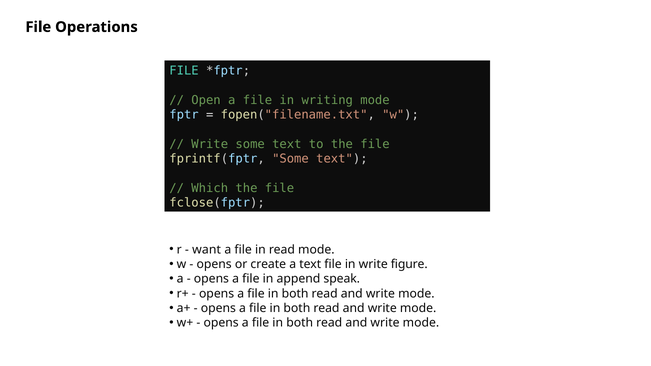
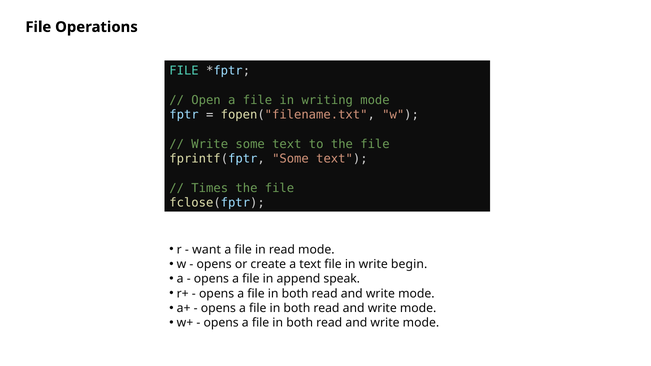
Which: Which -> Times
figure: figure -> begin
